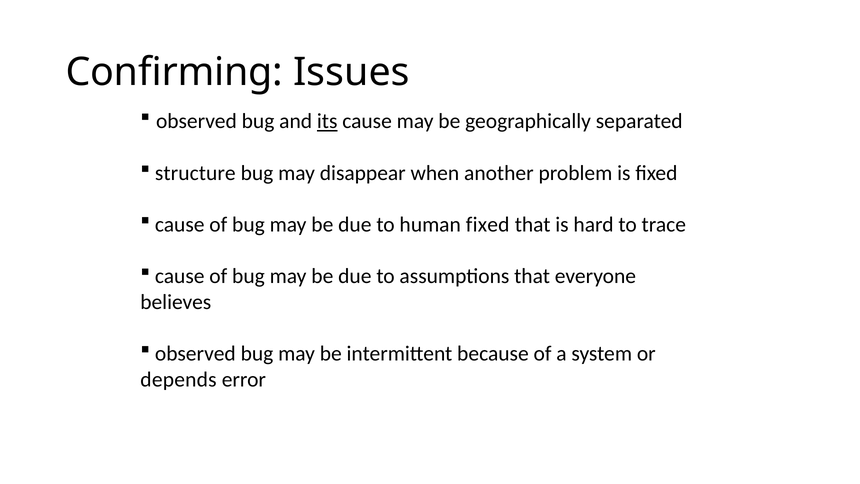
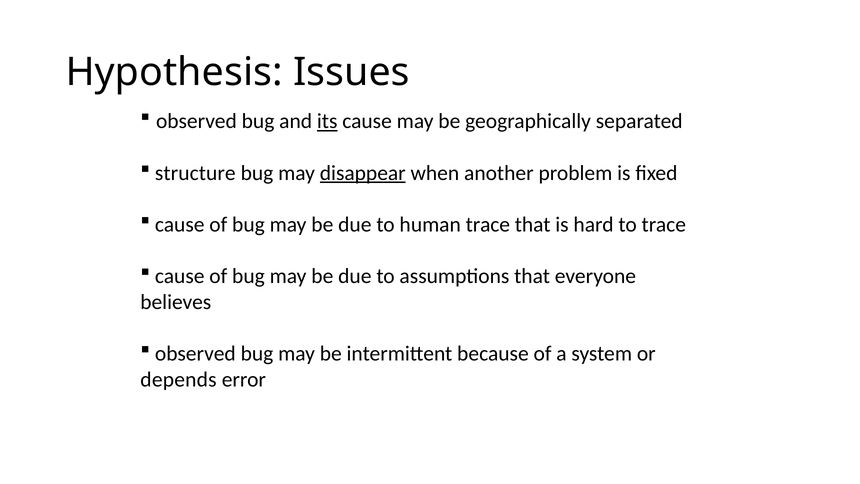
Confirming: Confirming -> Hypothesis
disappear underline: none -> present
human fixed: fixed -> trace
